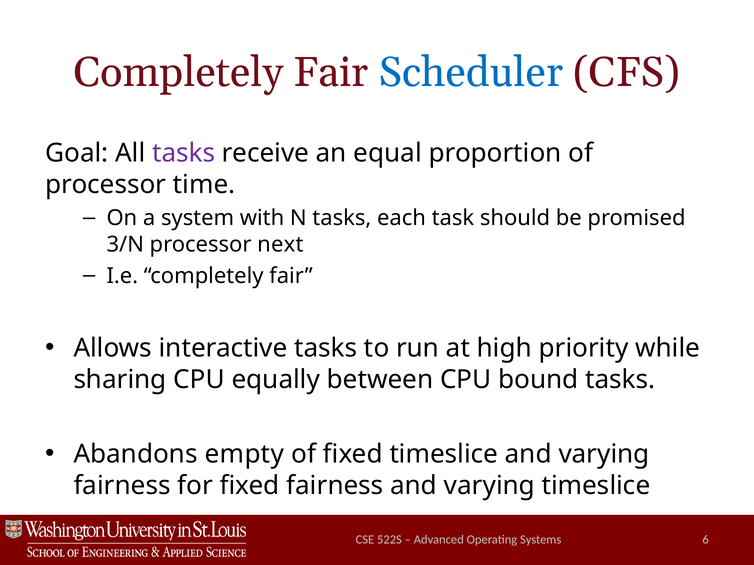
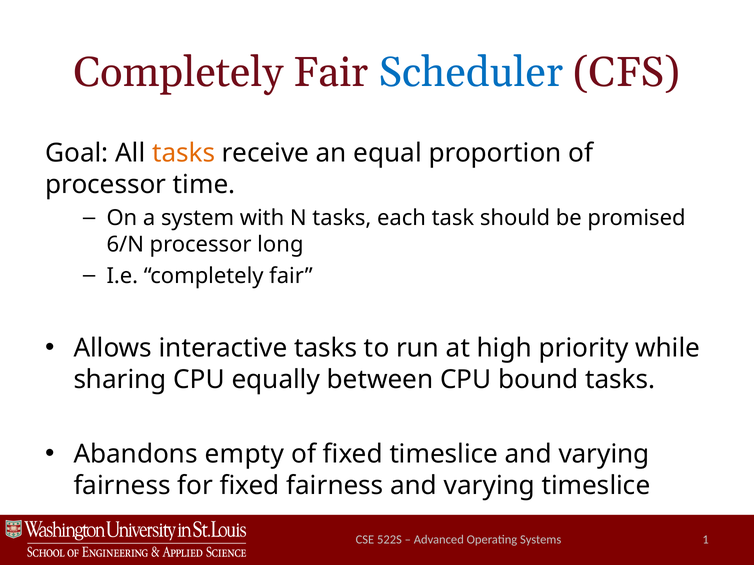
tasks at (184, 153) colour: purple -> orange
3/N: 3/N -> 6/N
next: next -> long
6: 6 -> 1
